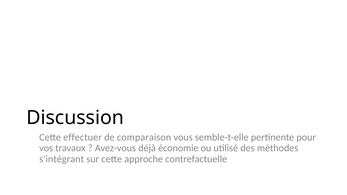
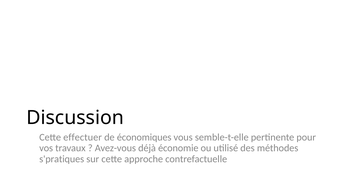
comparaison: comparaison -> économiques
s'intégrant: s'intégrant -> s'pratiques
